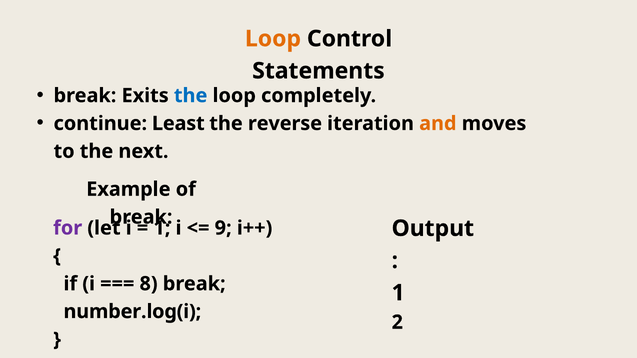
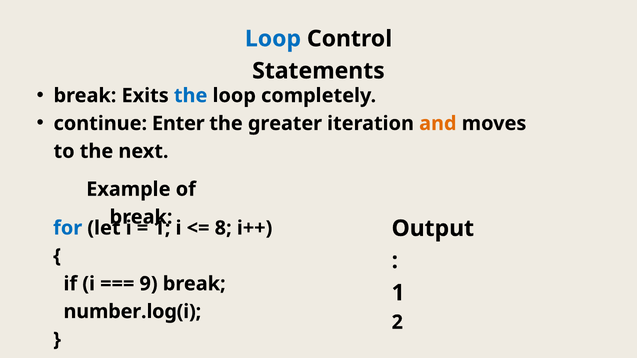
Loop at (273, 39) colour: orange -> blue
Least: Least -> Enter
reverse: reverse -> greater
for colour: purple -> blue
9: 9 -> 8
8: 8 -> 9
